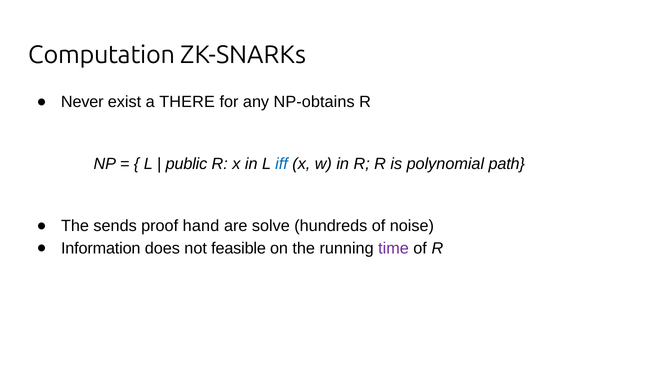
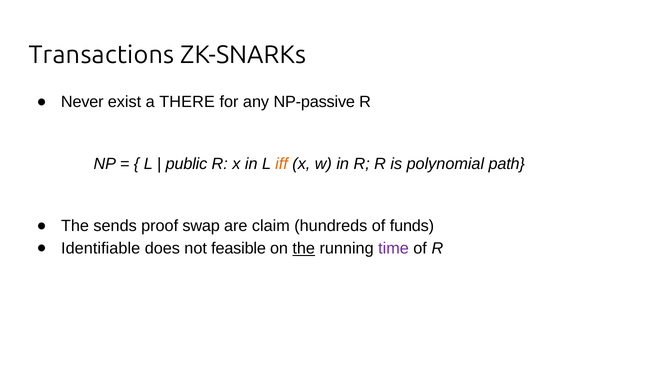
Computation: Computation -> Transactions
NP-obtains: NP-obtains -> NP-passive
iff colour: blue -> orange
hand: hand -> swap
solve: solve -> claim
noise: noise -> funds
Information: Information -> Identifiable
the at (304, 249) underline: none -> present
